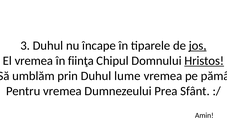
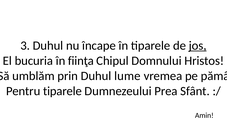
El vremea: vremea -> bucuria
Hristos underline: present -> none
Pentru vremea: vremea -> tiparele
